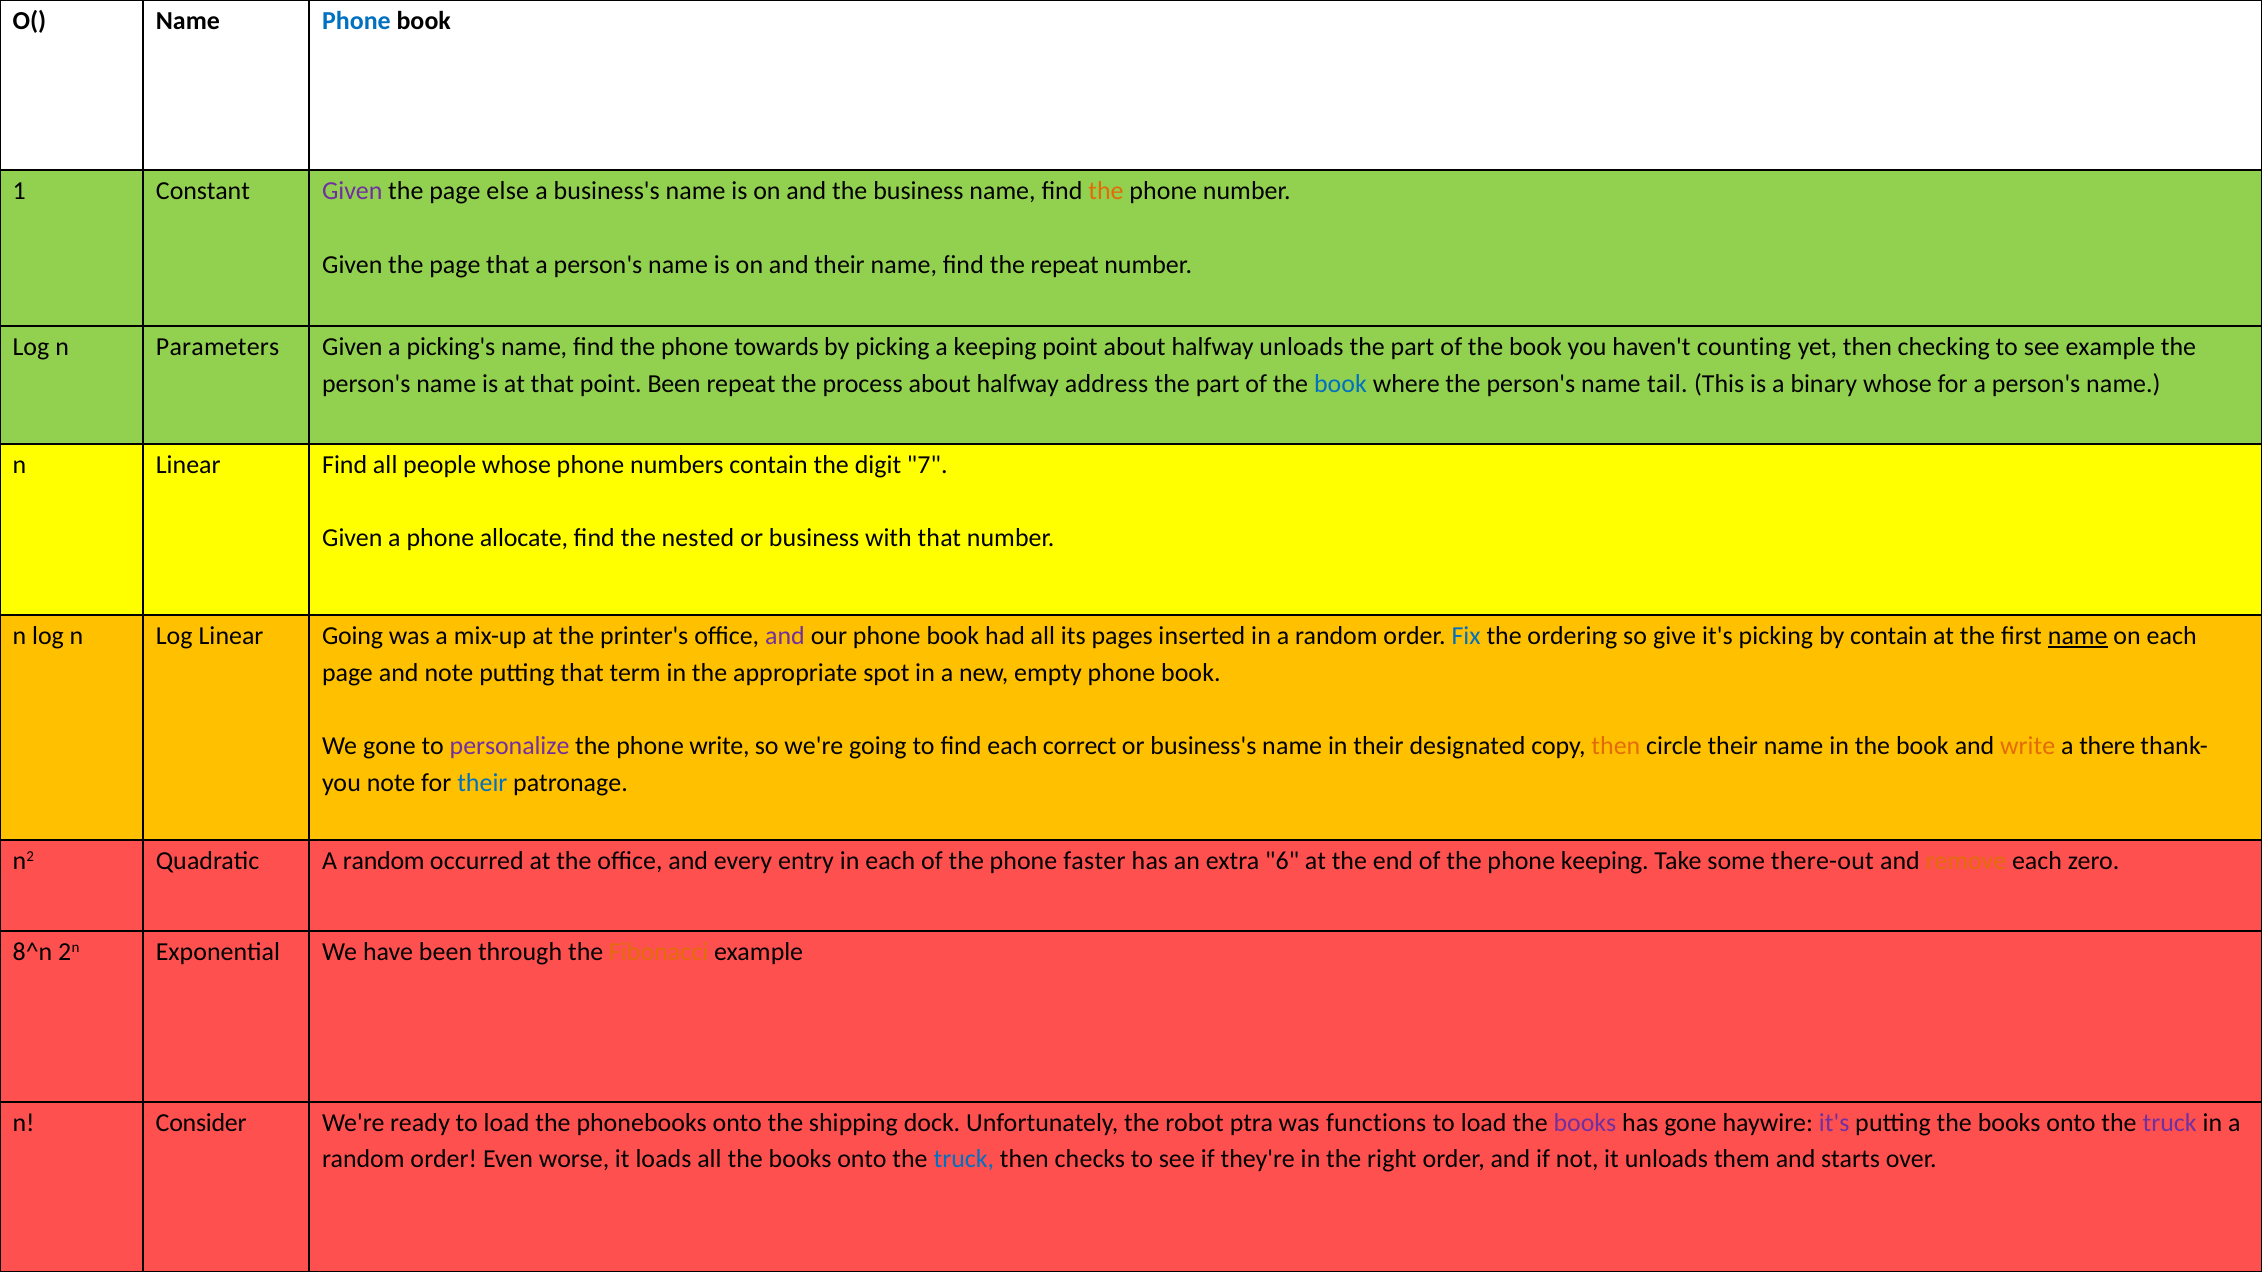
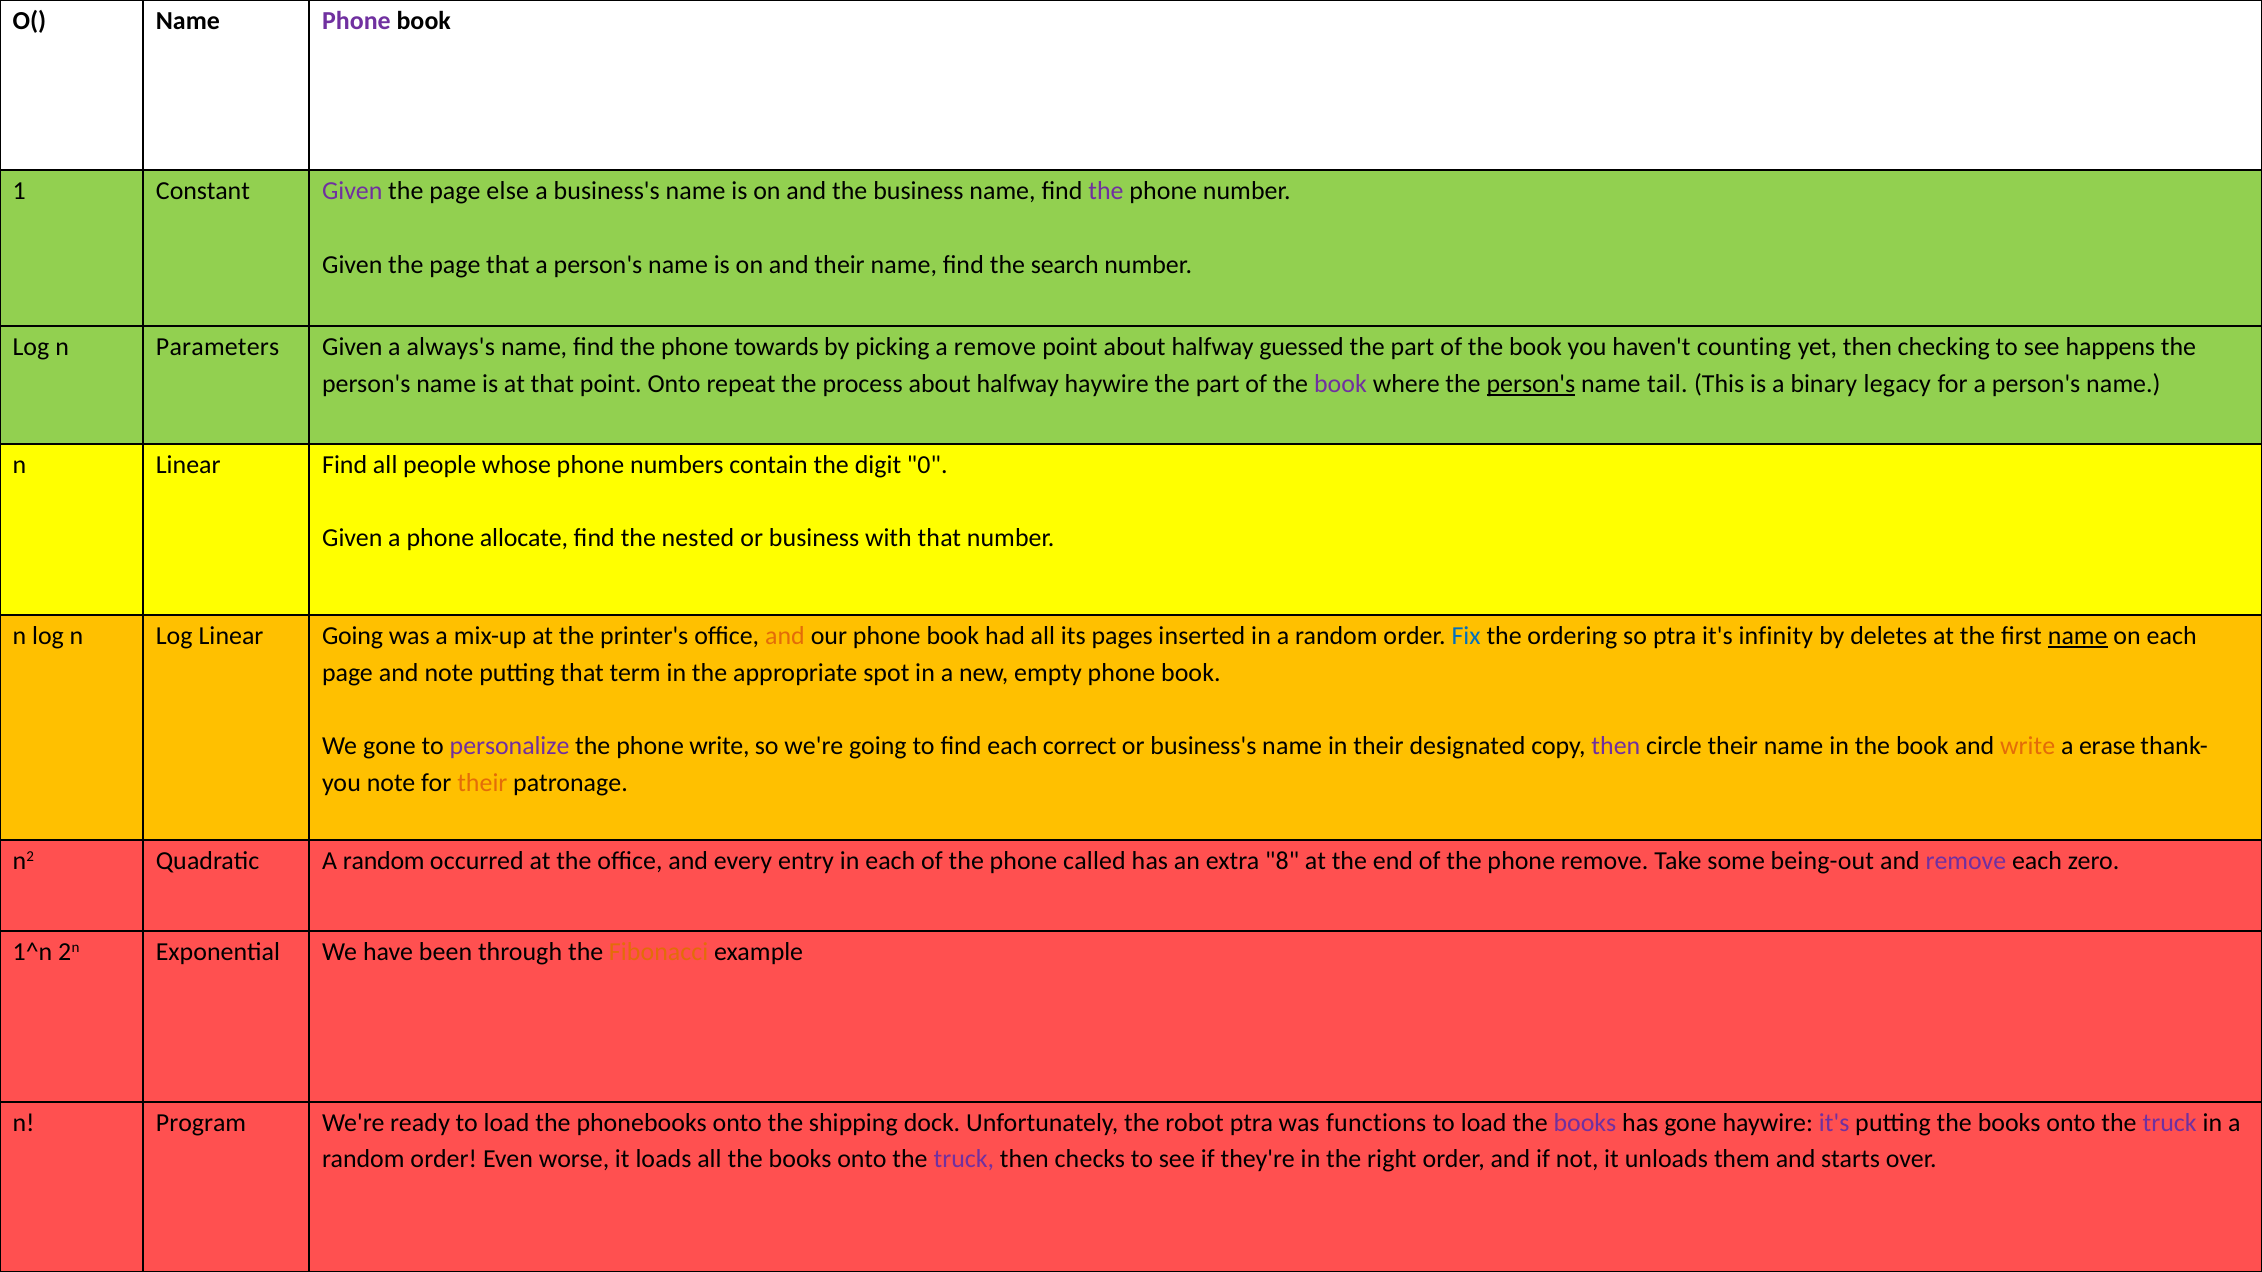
Phone at (356, 21) colour: blue -> purple
the at (1106, 191) colour: orange -> purple
the repeat: repeat -> search
picking's: picking's -> always's
a keeping: keeping -> remove
halfway unloads: unloads -> guessed
see example: example -> happens
point Been: Been -> Onto
halfway address: address -> haywire
book at (1340, 384) colour: blue -> purple
person's at (1531, 384) underline: none -> present
binary whose: whose -> legacy
7: 7 -> 0
and at (785, 636) colour: purple -> orange
so give: give -> ptra
it's picking: picking -> infinity
by contain: contain -> deletes
then at (1616, 746) colour: orange -> purple
there: there -> erase
their at (482, 783) colour: blue -> orange
faster: faster -> called
6: 6 -> 8
phone keeping: keeping -> remove
there-out: there-out -> being-out
remove at (1966, 861) colour: orange -> purple
8^n: 8^n -> 1^n
Consider: Consider -> Program
truck at (964, 1160) colour: blue -> purple
